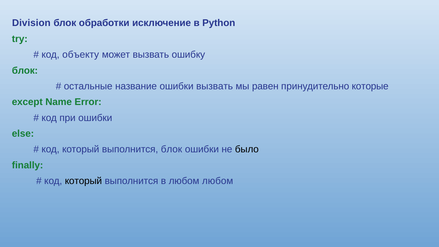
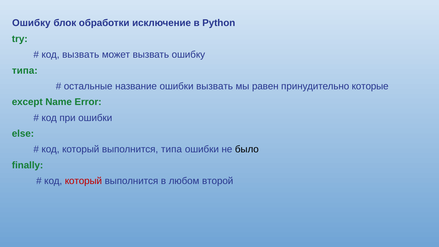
Division at (31, 23): Division -> Ошибку
код объекту: объекту -> вызвать
блок at (25, 70): блок -> типа
выполнится блок: блок -> типа
который at (83, 181) colour: black -> red
любом любом: любом -> второй
